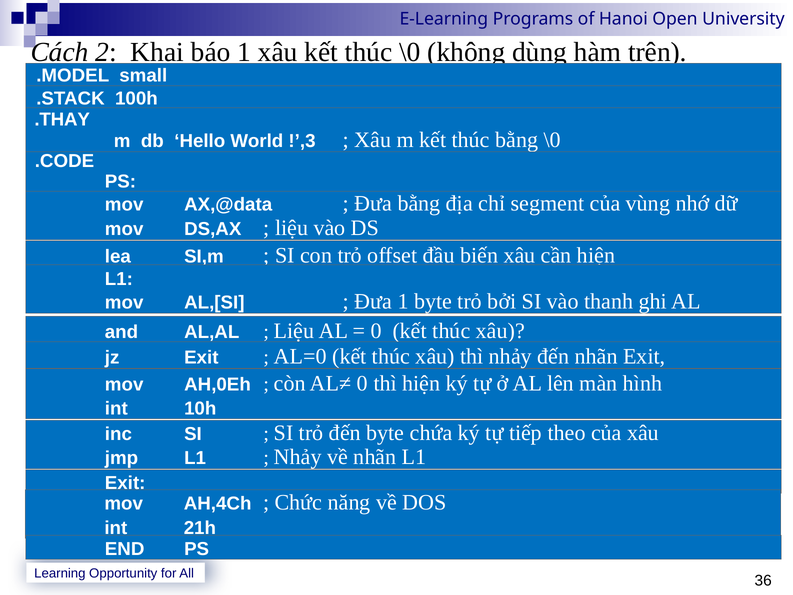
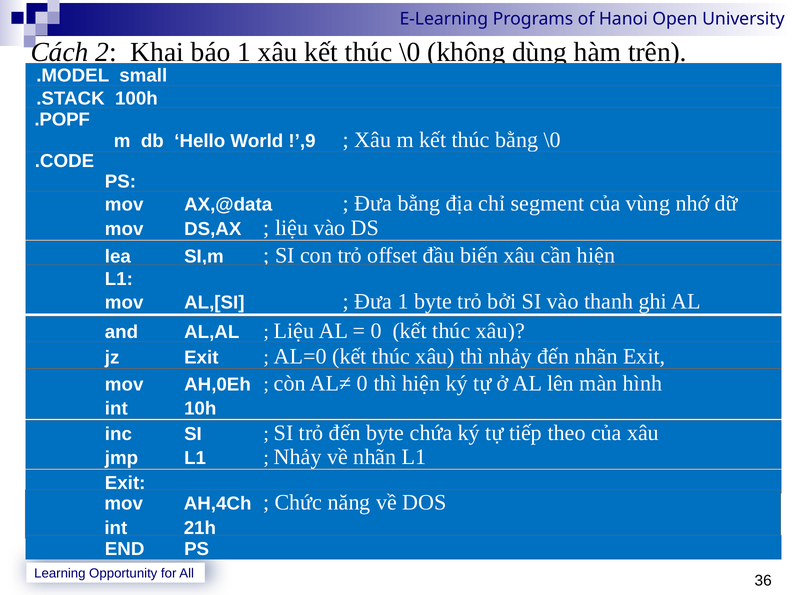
.THAY: .THAY -> .POPF
!’,3: !’,3 -> !’,9
